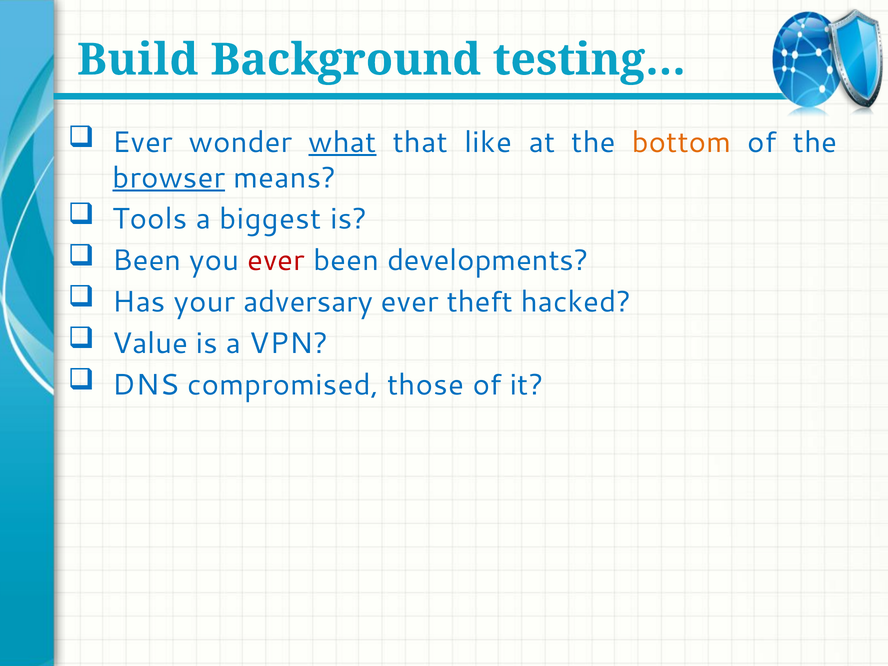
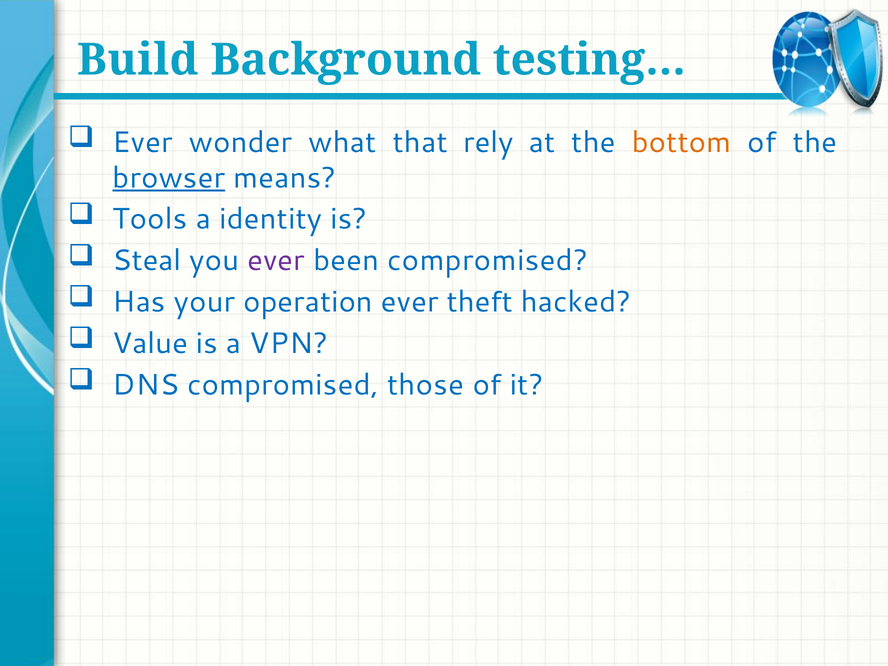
what underline: present -> none
like: like -> rely
biggest: biggest -> identity
Been at (147, 261): Been -> Steal
ever at (276, 261) colour: red -> purple
been developments: developments -> compromised
adversary: adversary -> operation
